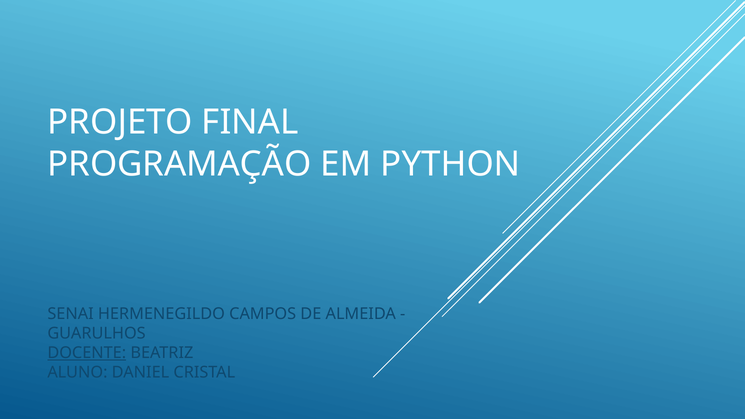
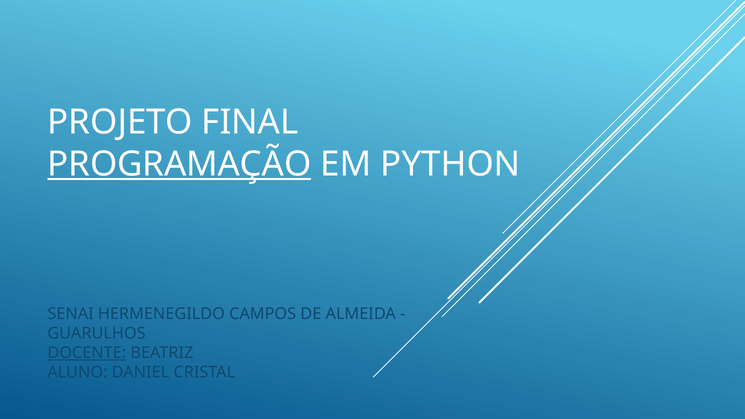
PROGRAMAÇÃO underline: none -> present
